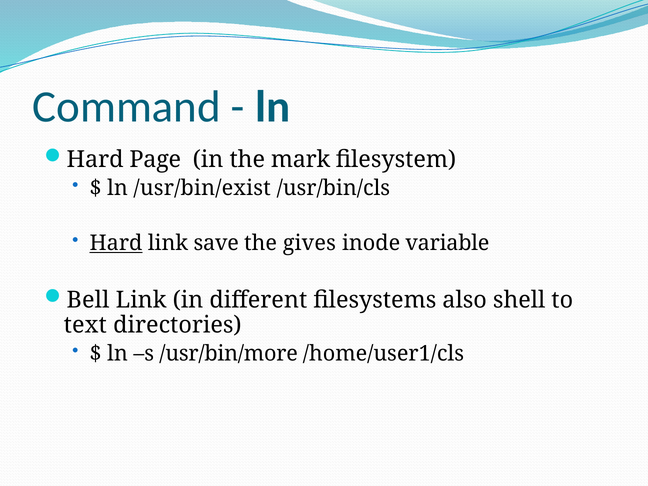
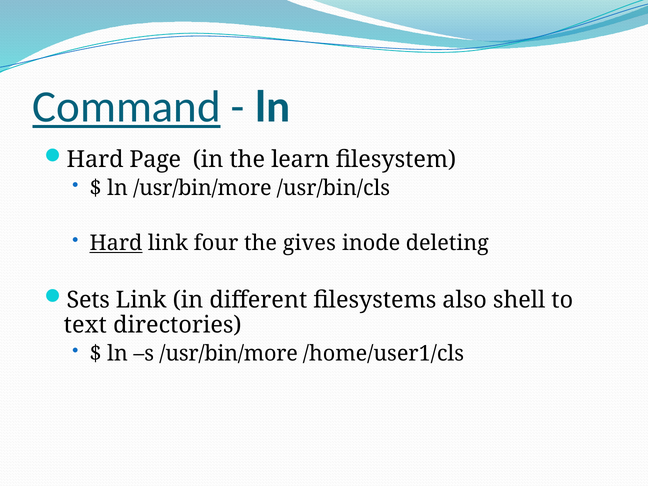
Command underline: none -> present
mark: mark -> learn
ln /usr/bin/exist: /usr/bin/exist -> /usr/bin/more
save: save -> four
variable: variable -> deleting
Bell: Bell -> Sets
